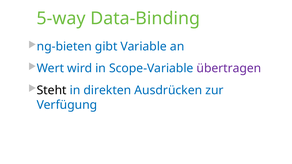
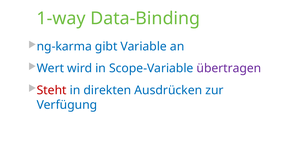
5-way: 5-way -> 1-way
ng-bieten: ng-bieten -> ng-karma
Steht colour: black -> red
